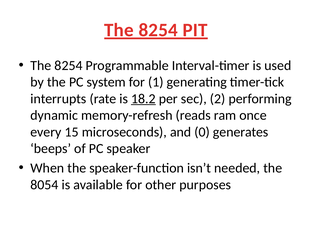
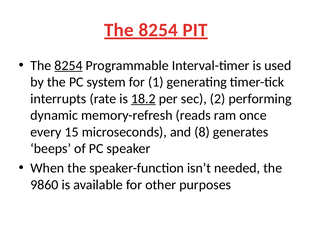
8254 at (69, 65) underline: none -> present
0: 0 -> 8
8054: 8054 -> 9860
